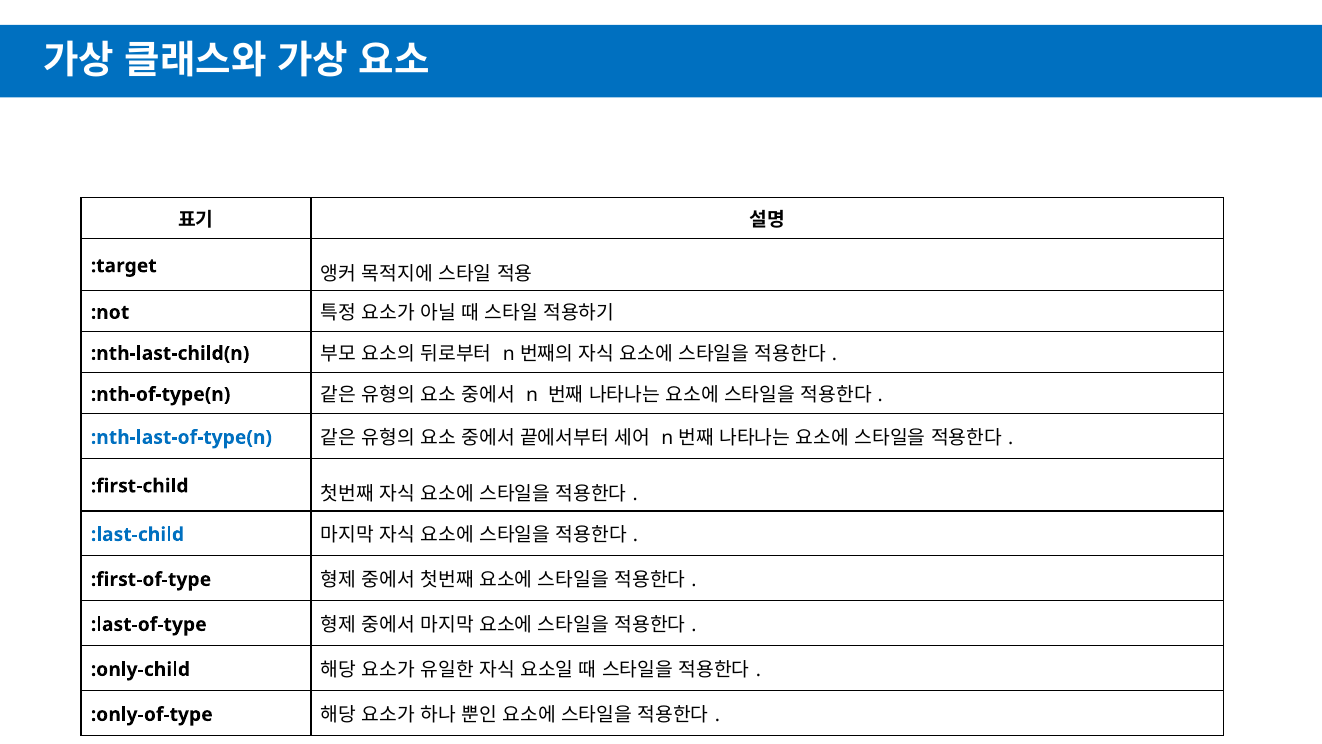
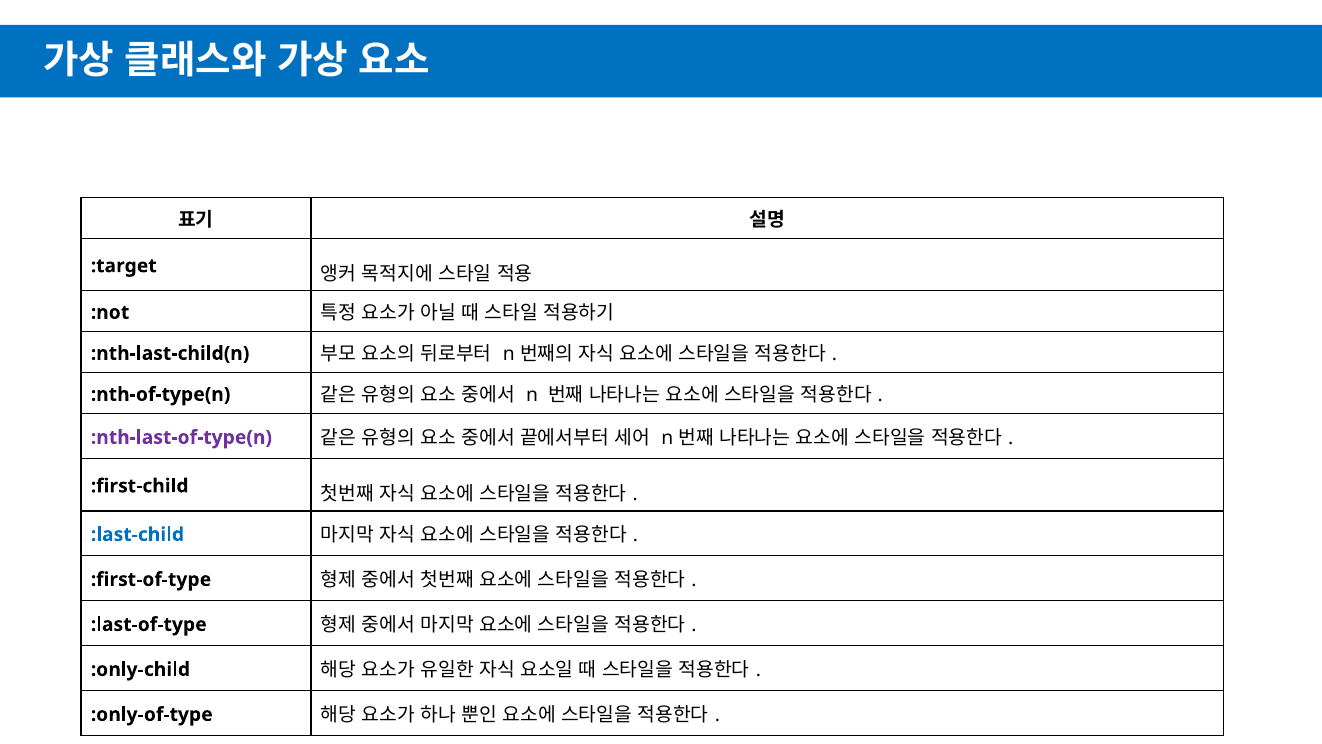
:nth-last-of-type(n colour: blue -> purple
